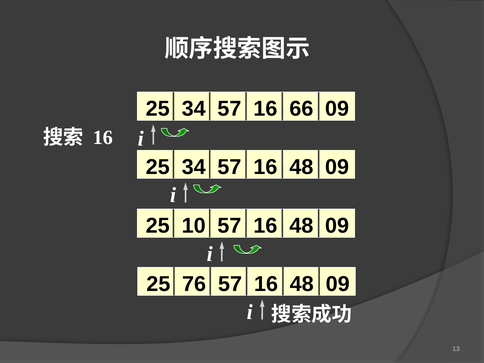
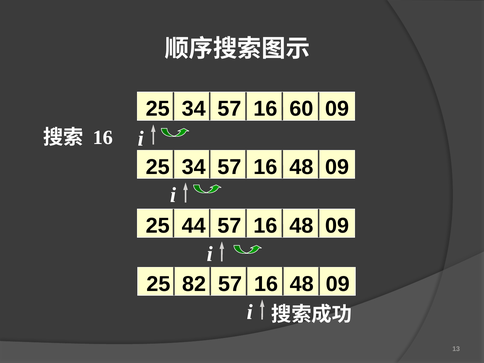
66: 66 -> 60
10: 10 -> 44
76: 76 -> 82
